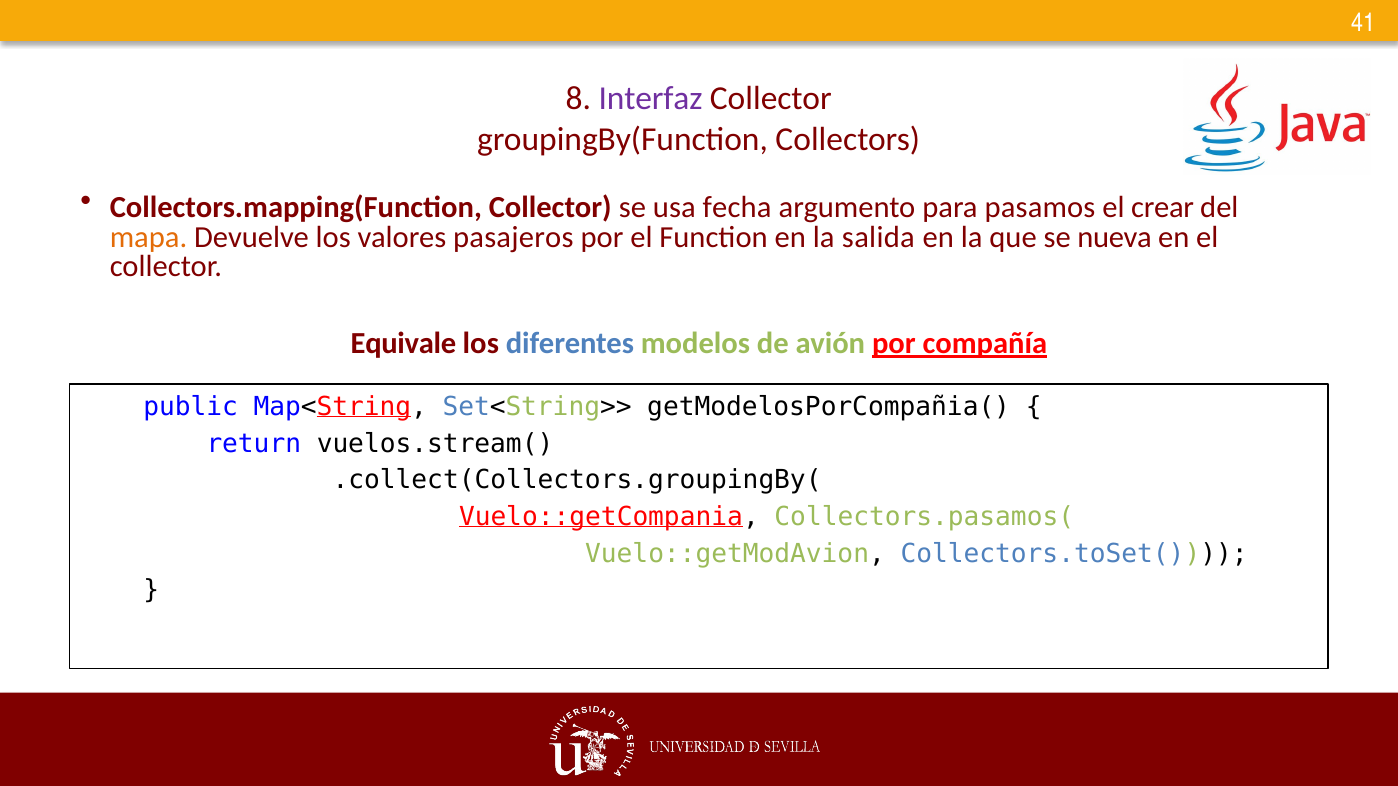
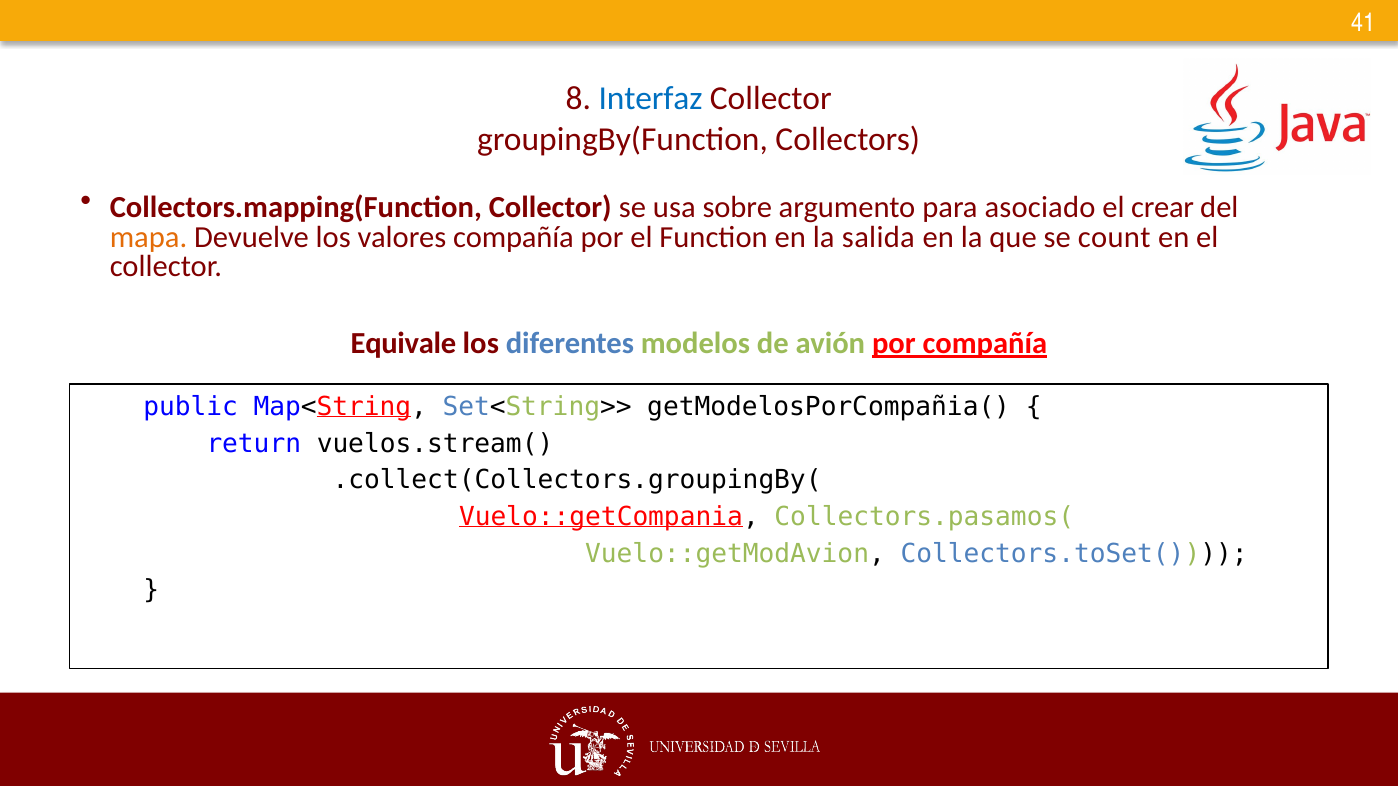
Interfaz colour: purple -> blue
fecha: fecha -> sobre
pasamos: pasamos -> asociado
valores pasajeros: pasajeros -> compañía
nueva: nueva -> count
